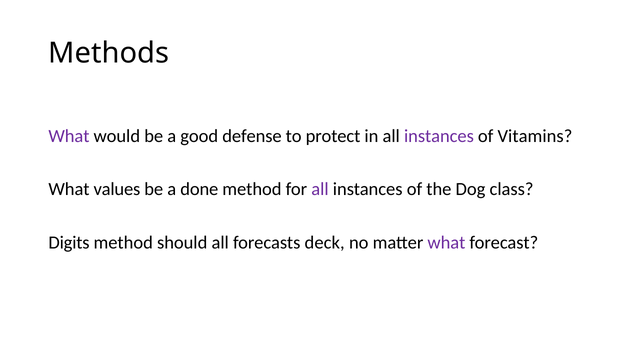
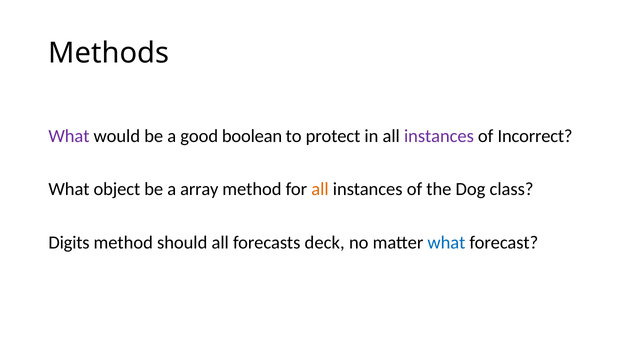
defense: defense -> boolean
Vitamins: Vitamins -> Incorrect
values: values -> object
done: done -> array
all at (320, 189) colour: purple -> orange
what at (446, 243) colour: purple -> blue
